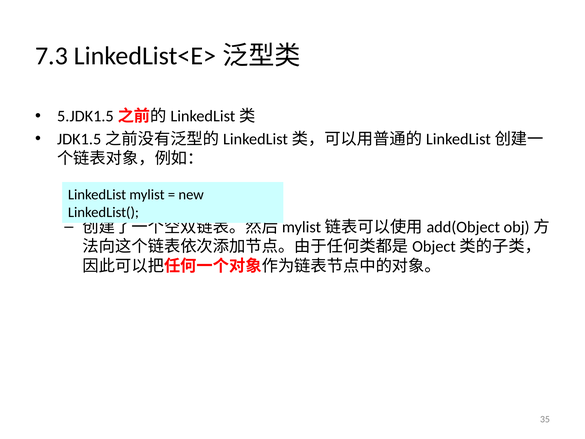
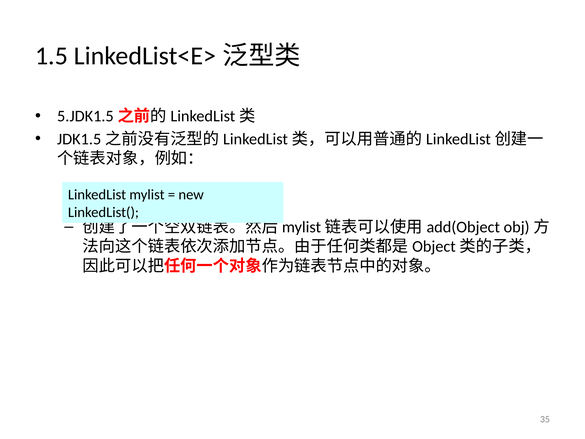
7.3: 7.3 -> 1.5
